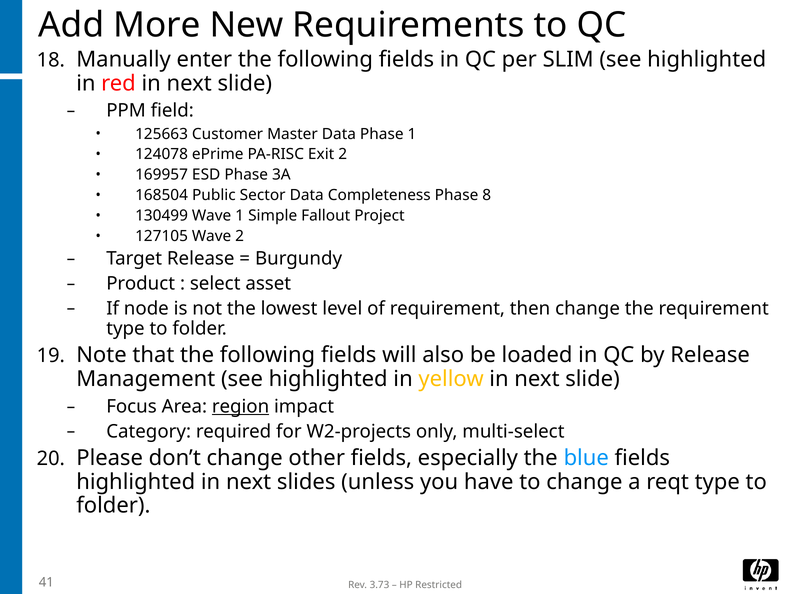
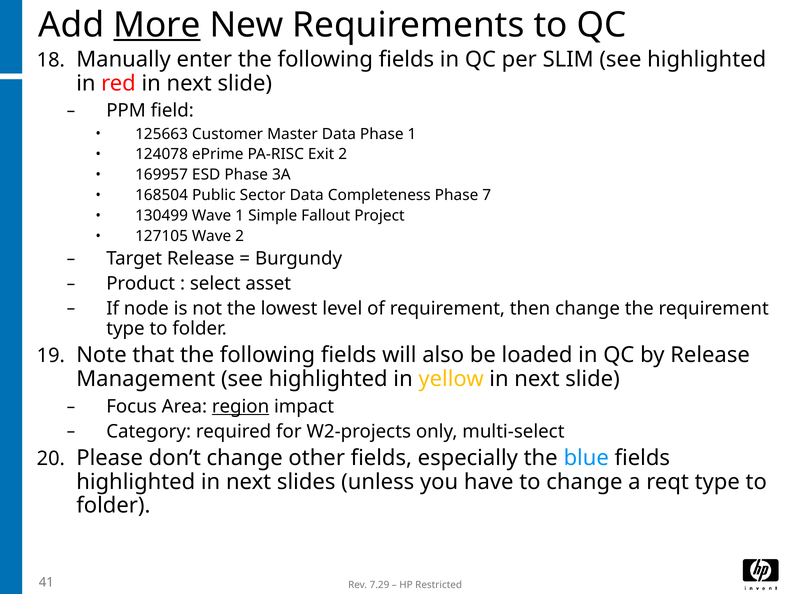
More underline: none -> present
8: 8 -> 7
3.73: 3.73 -> 7.29
